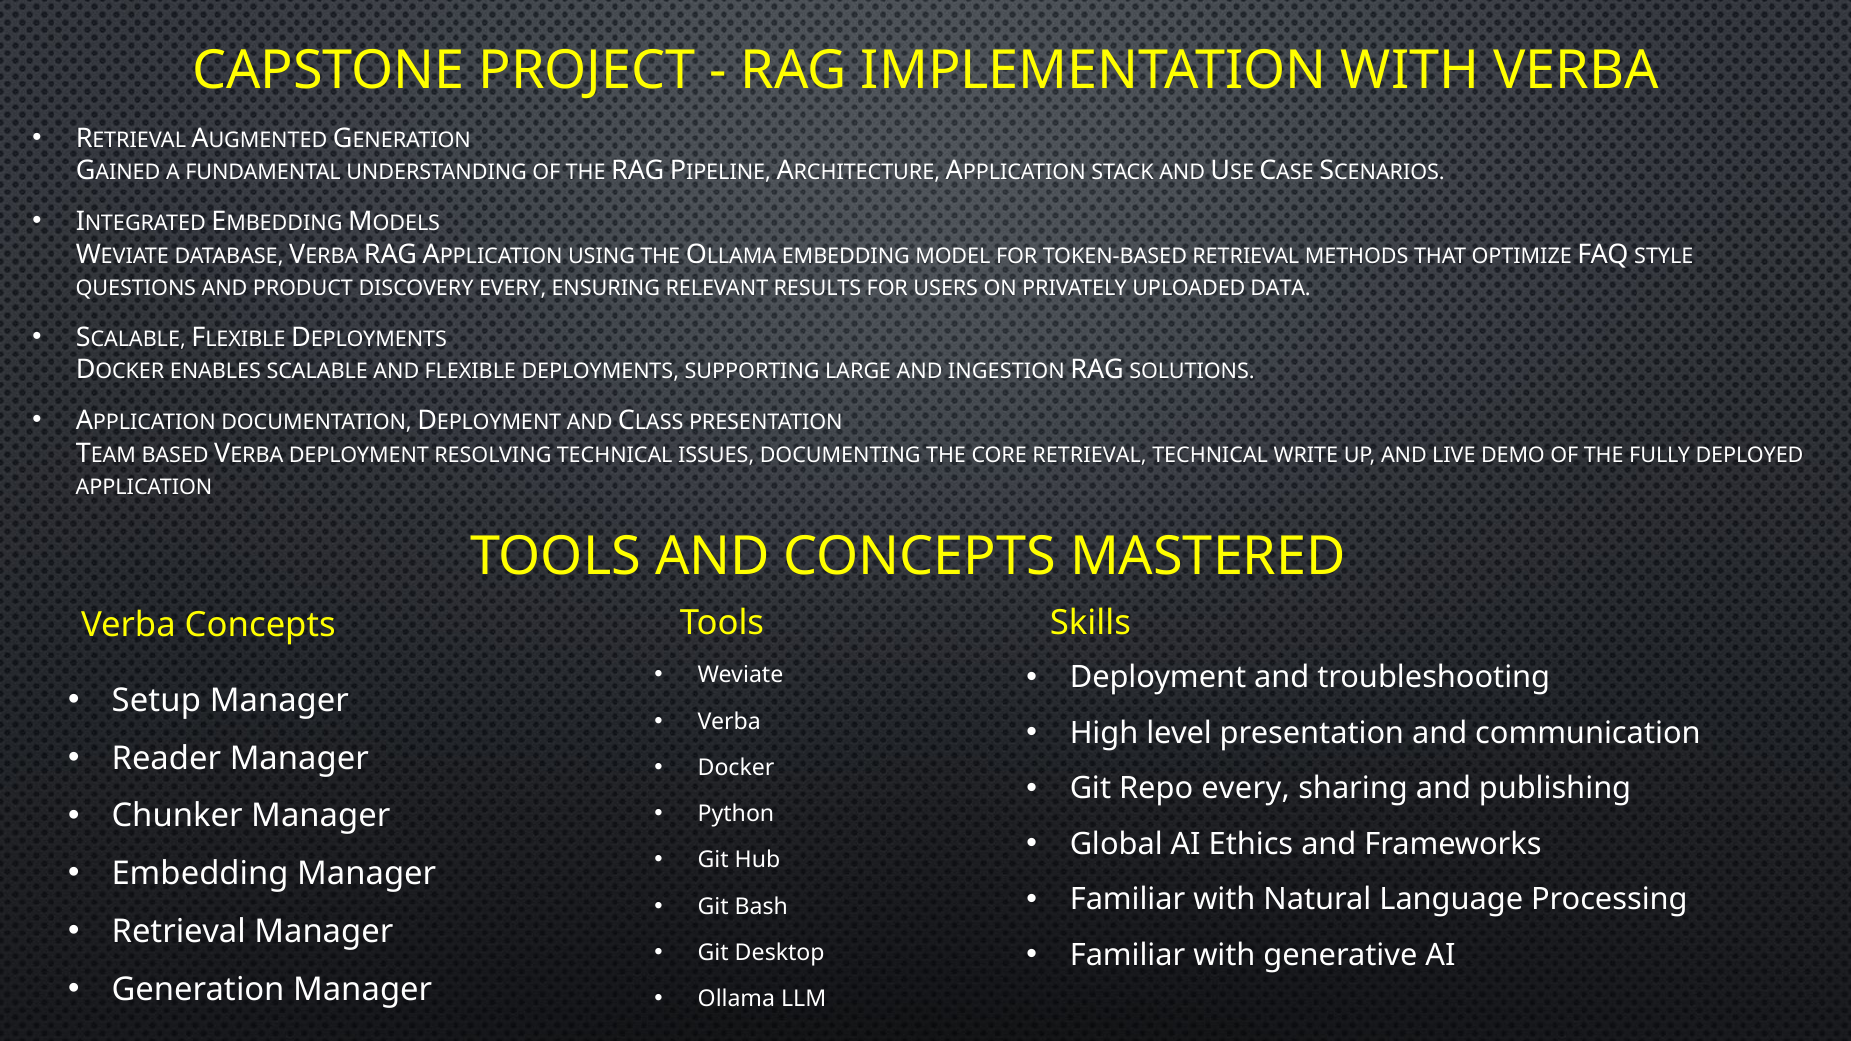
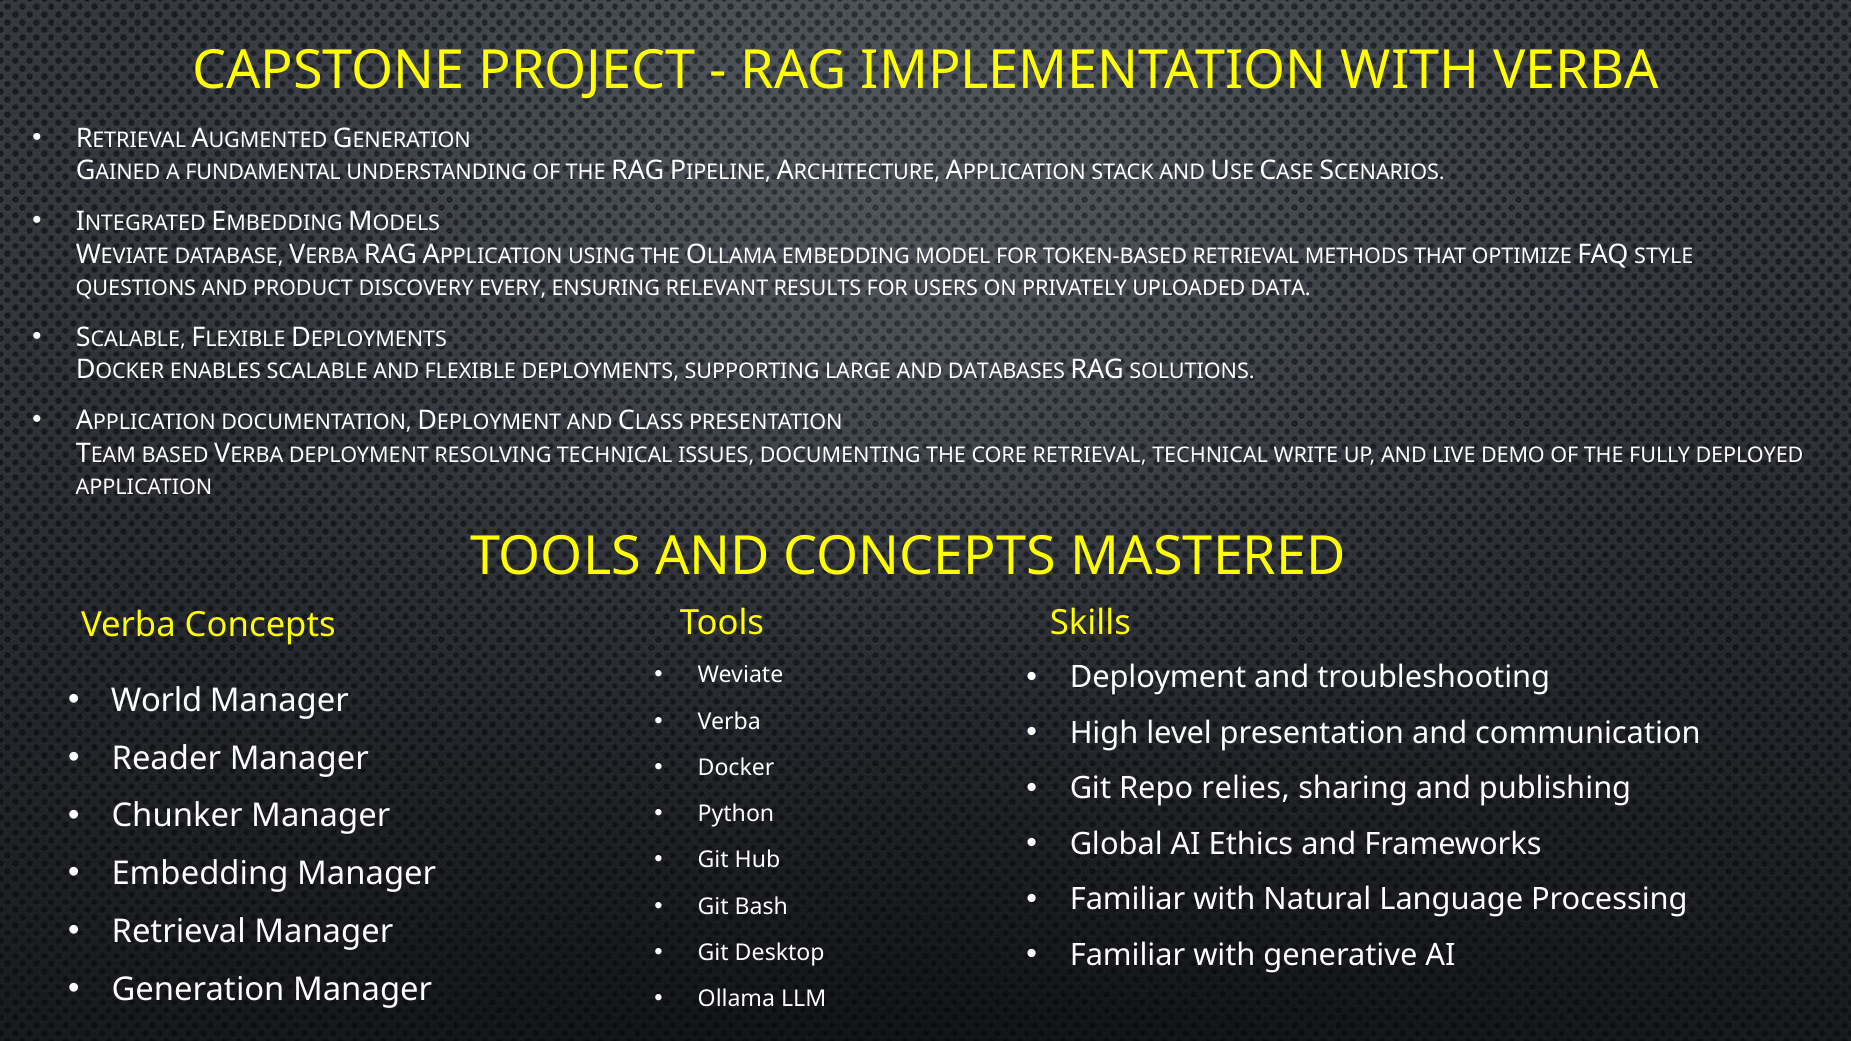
INGESTION: INGESTION -> DATABASES
Setup: Setup -> World
Repo every: every -> relies
